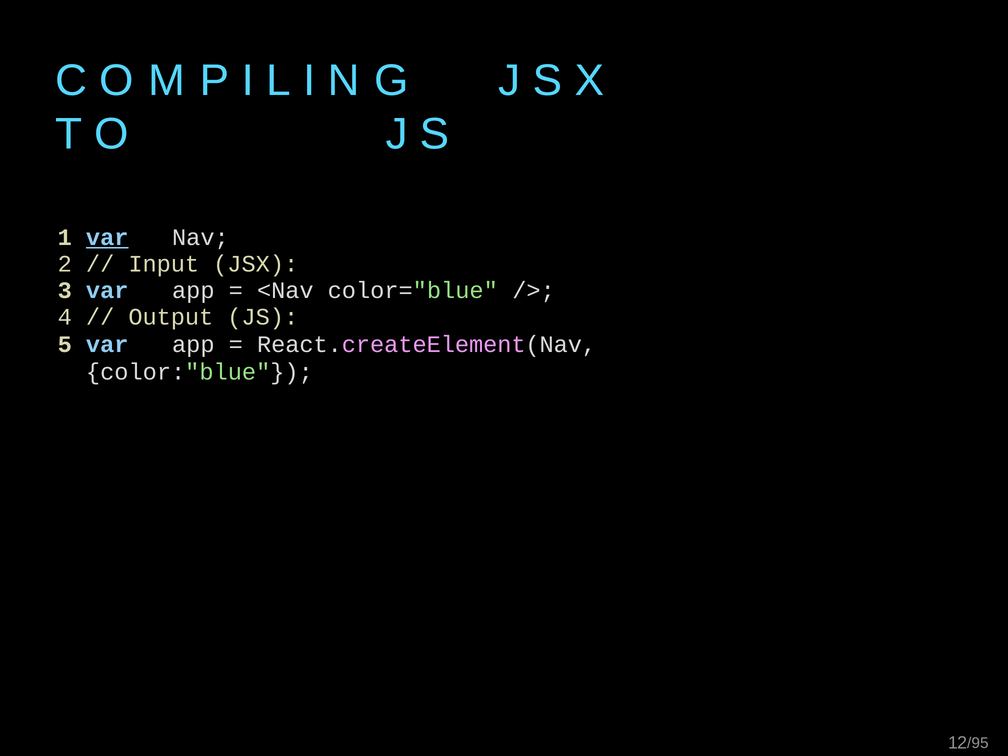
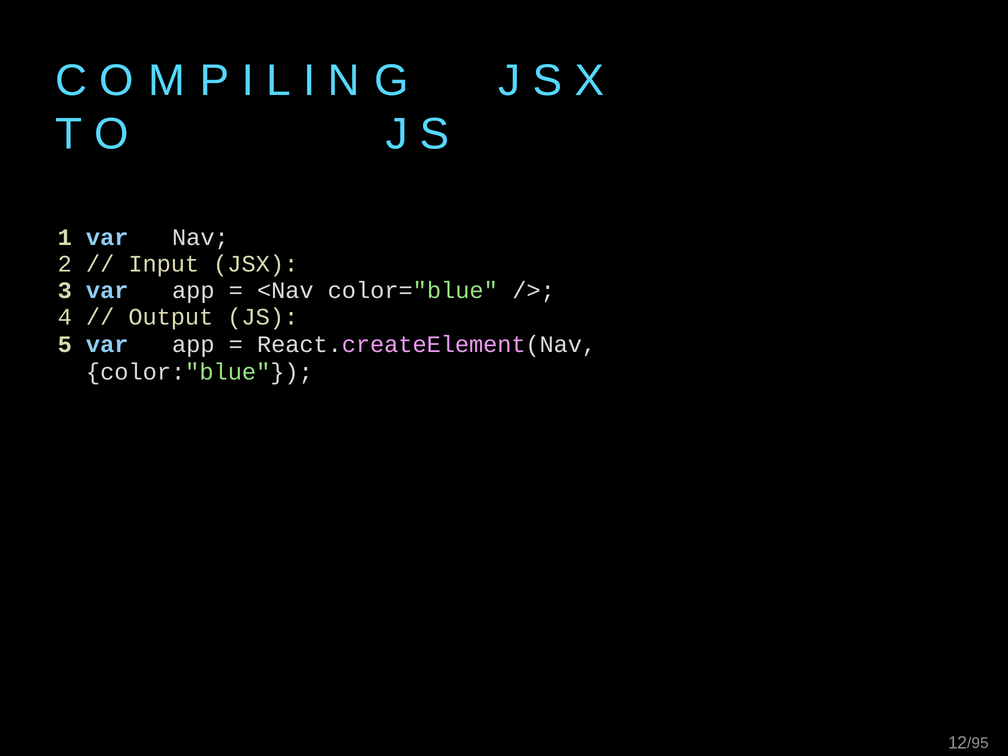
var at (107, 237) underline: present -> none
